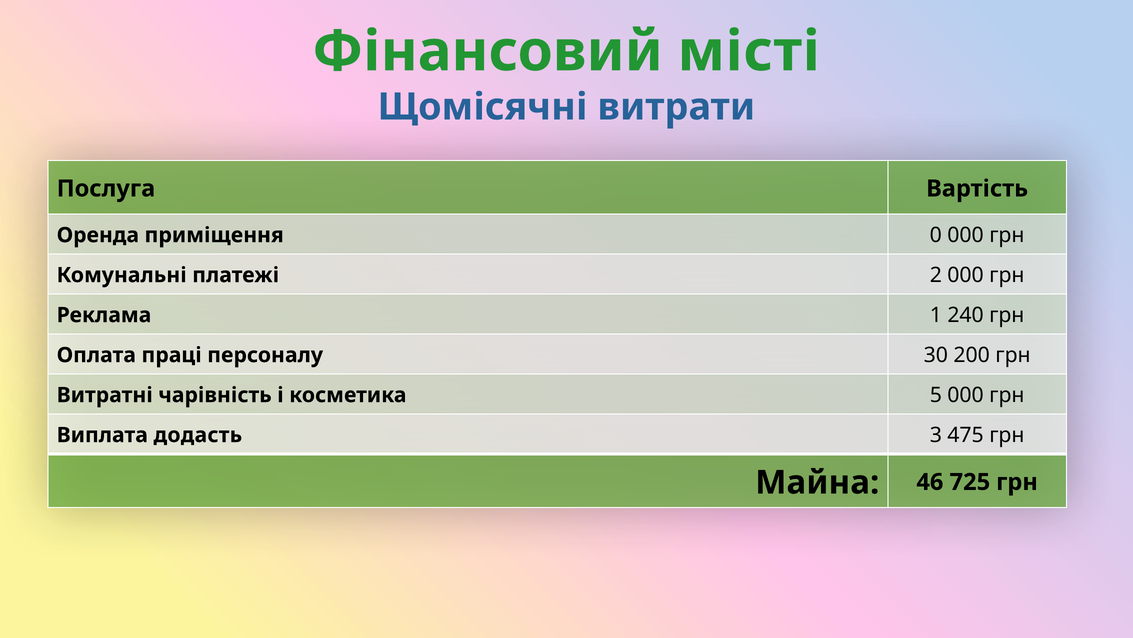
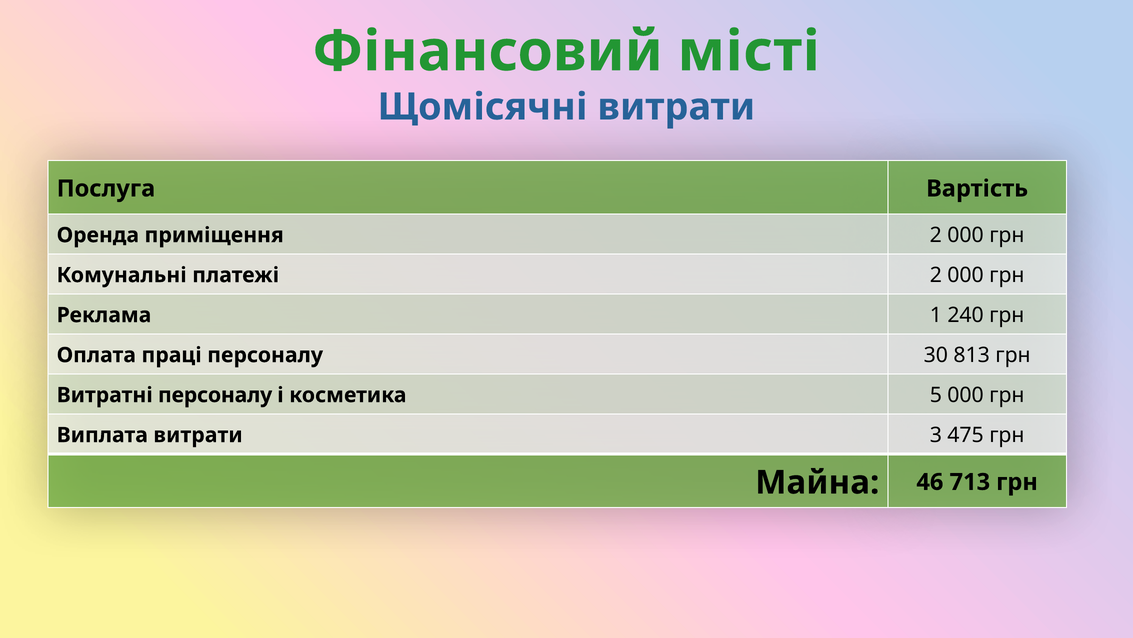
приміщення 0: 0 -> 2
200: 200 -> 813
Витратні чарівність: чарівність -> персоналу
Виплата додасть: додасть -> витрати
725: 725 -> 713
